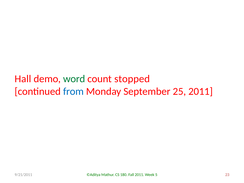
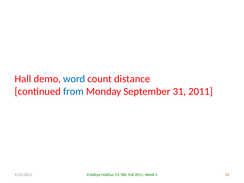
word colour: green -> blue
stopped: stopped -> distance
25: 25 -> 31
